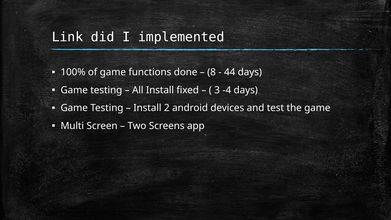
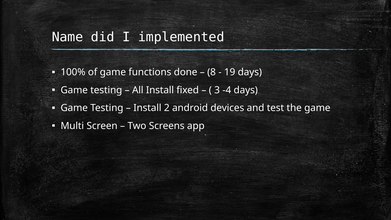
Link: Link -> Name
44: 44 -> 19
